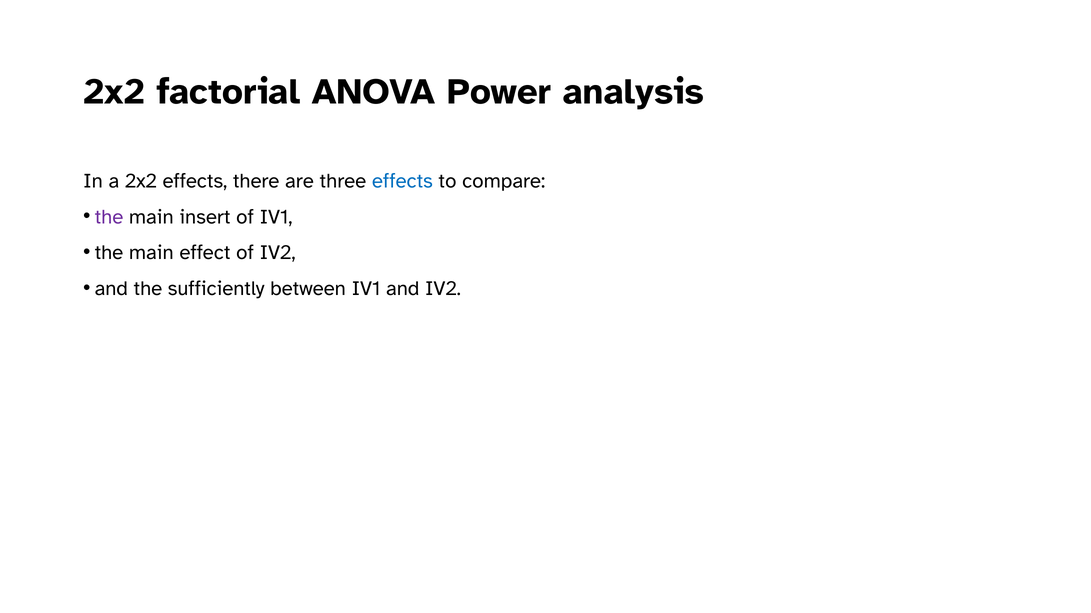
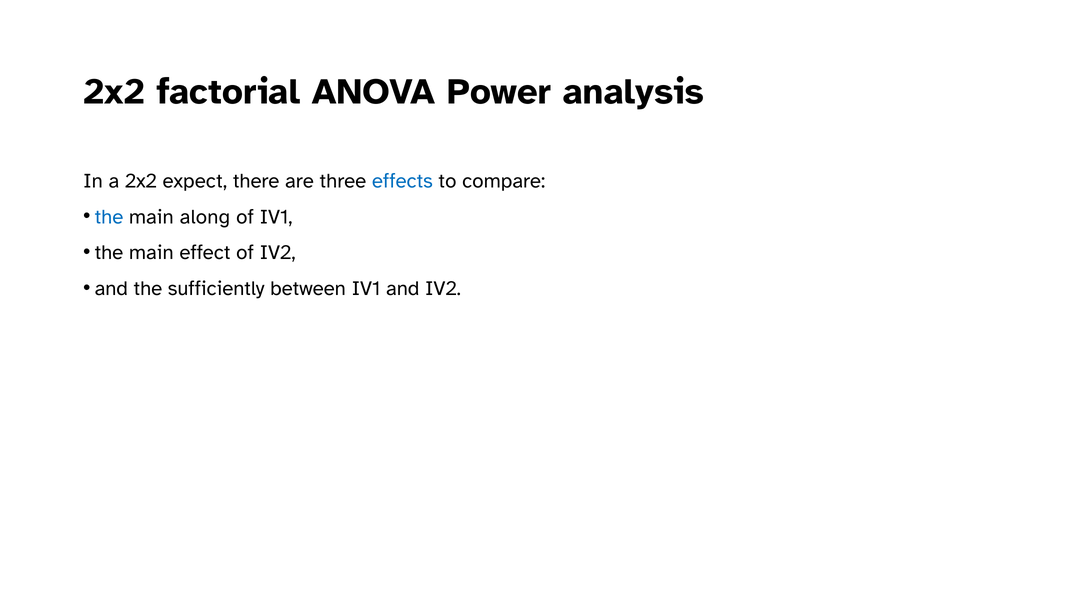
2x2 effects: effects -> expect
the at (109, 217) colour: purple -> blue
insert: insert -> along
